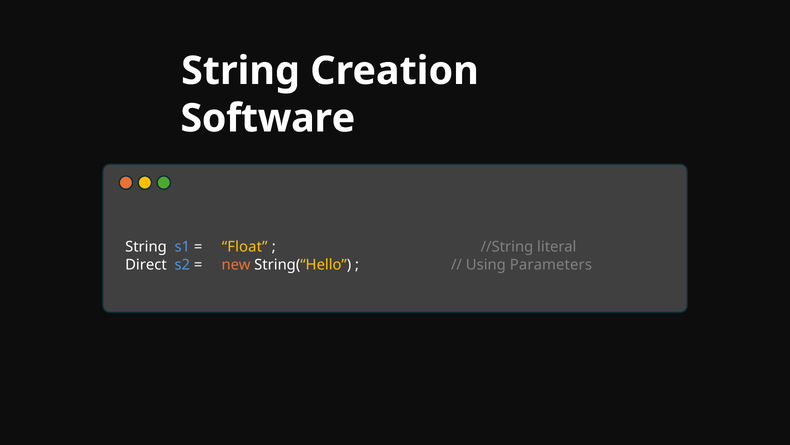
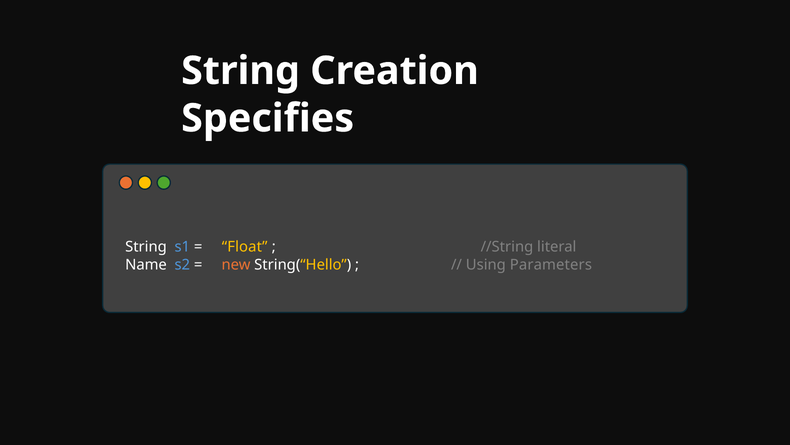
Software: Software -> Specifies
Direct: Direct -> Name
